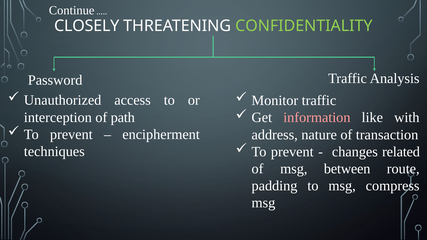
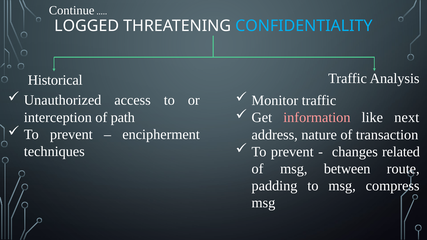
CLOSELY: CLOSELY -> LOGGED
CONFIDENTIALITY colour: light green -> light blue
Password: Password -> Historical
with: with -> next
